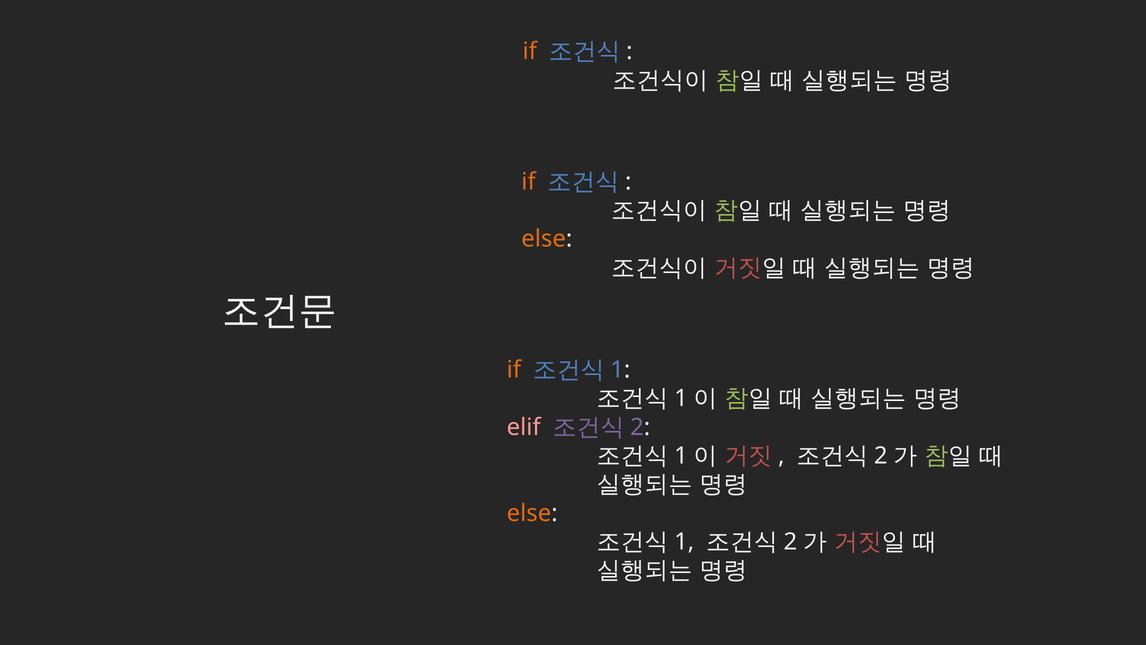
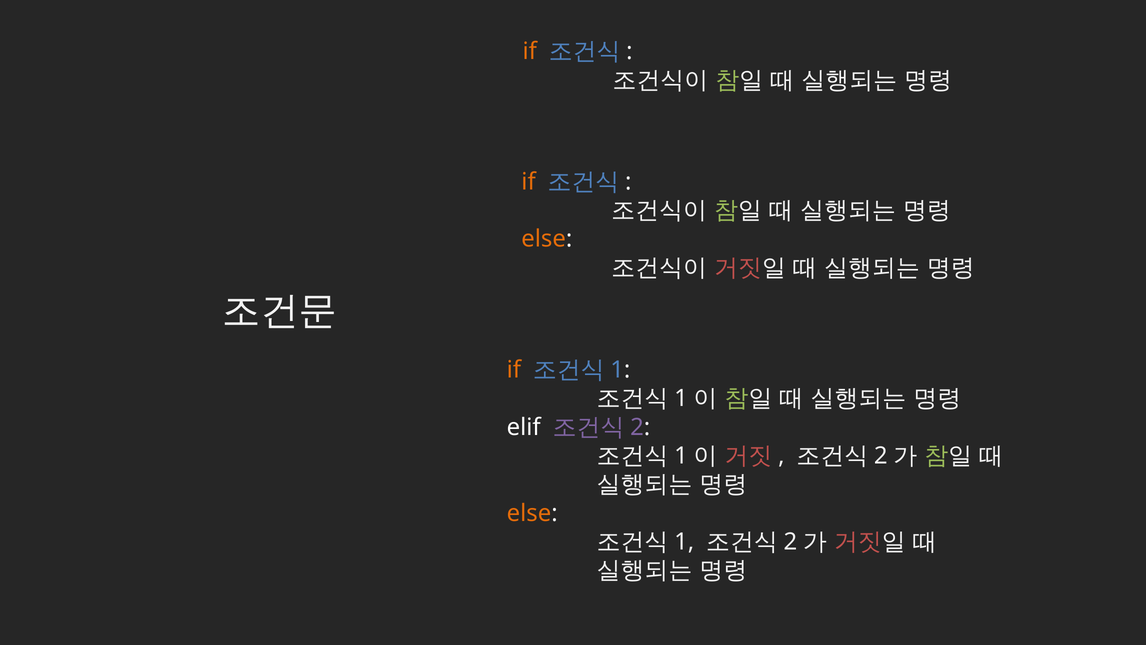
elif colour: pink -> white
